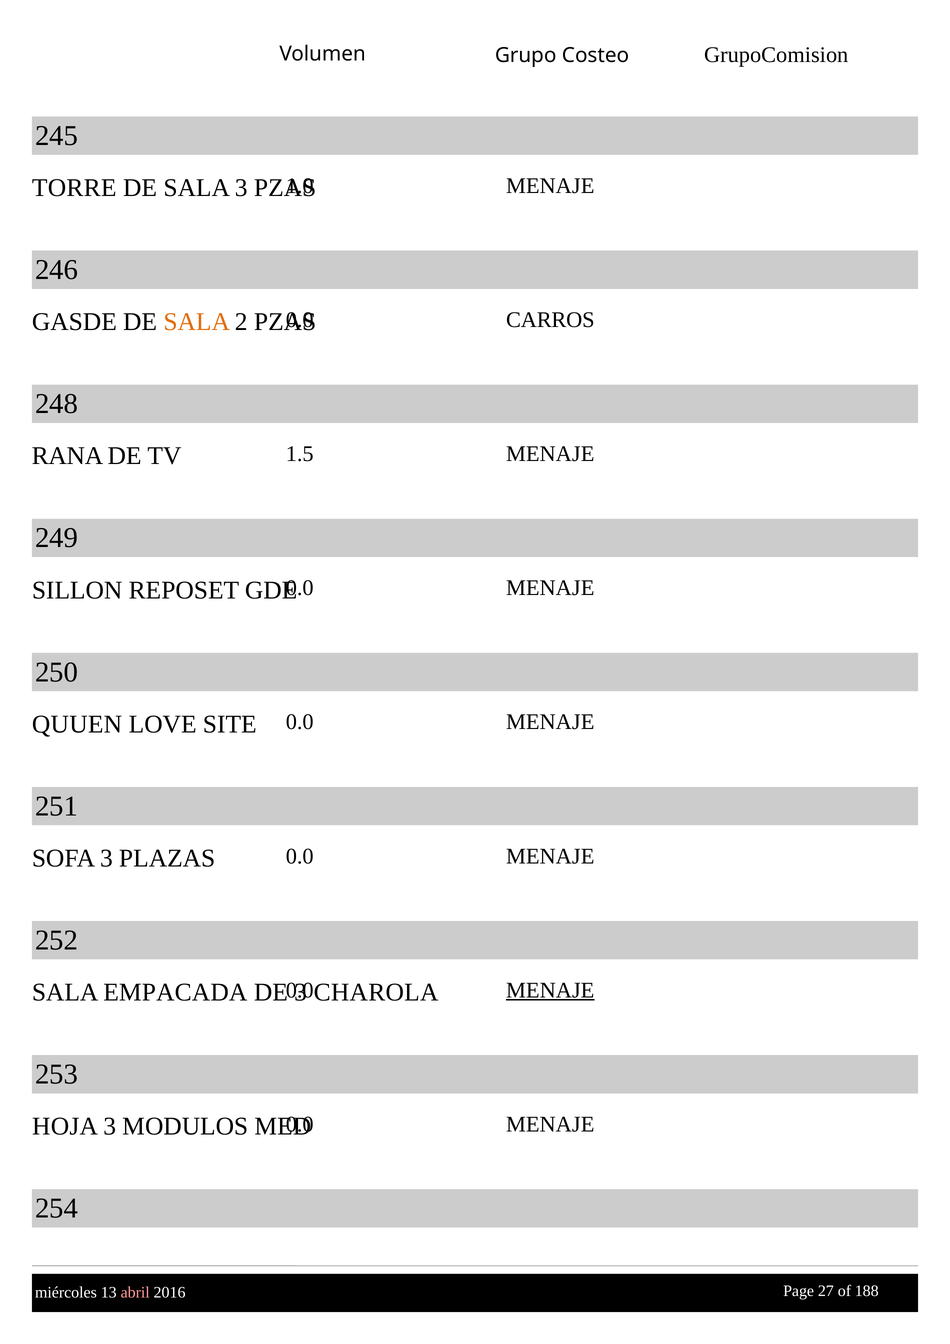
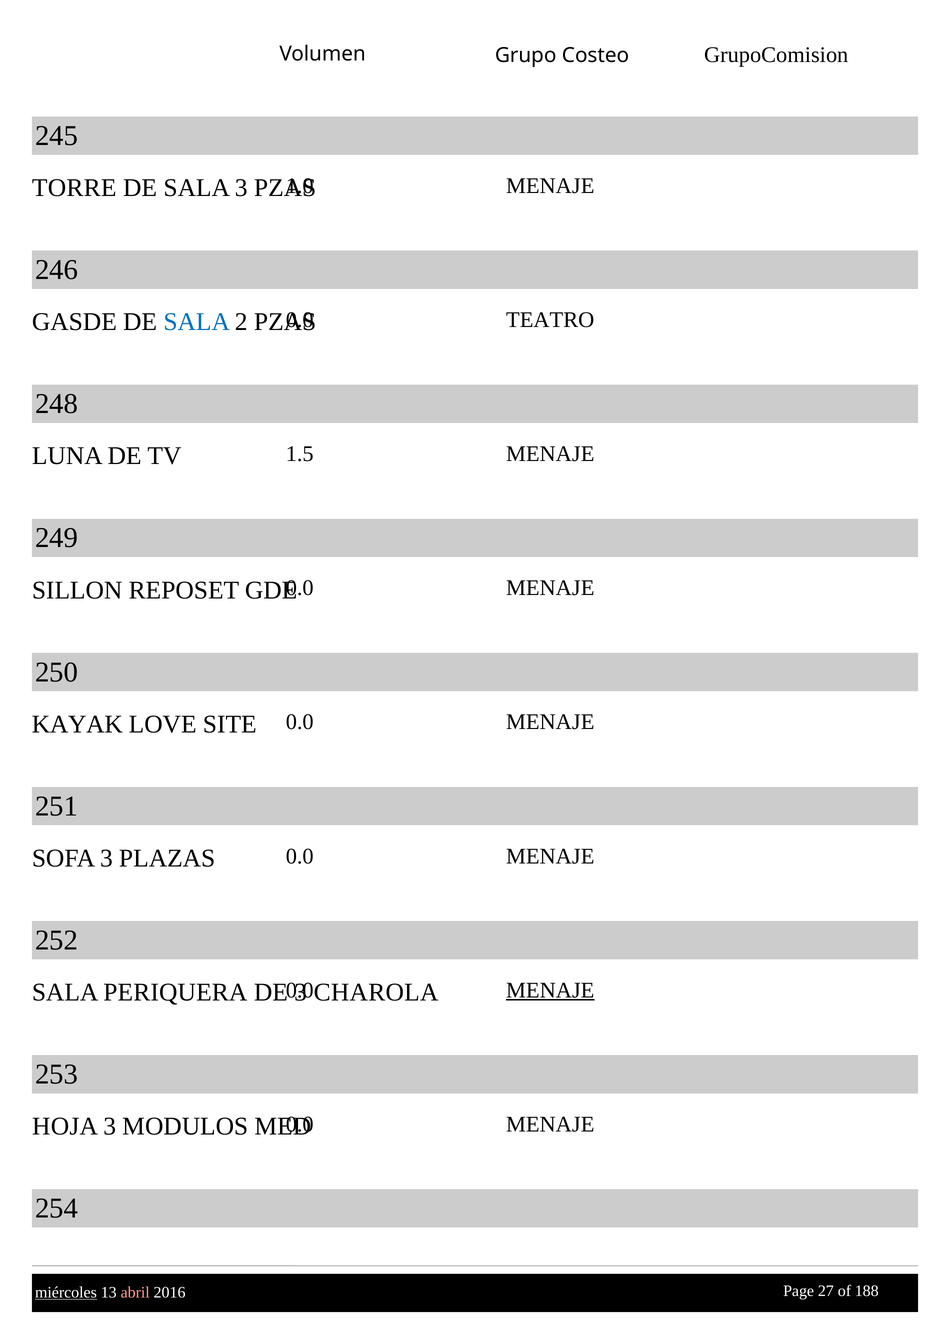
CARROS: CARROS -> TEATRO
SALA at (197, 322) colour: orange -> blue
RANA: RANA -> LUNA
QUUEN: QUUEN -> KAYAK
EMPACADA: EMPACADA -> PERIQUERA
miércoles underline: none -> present
